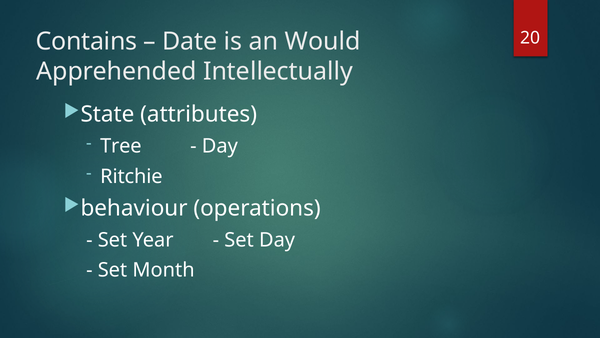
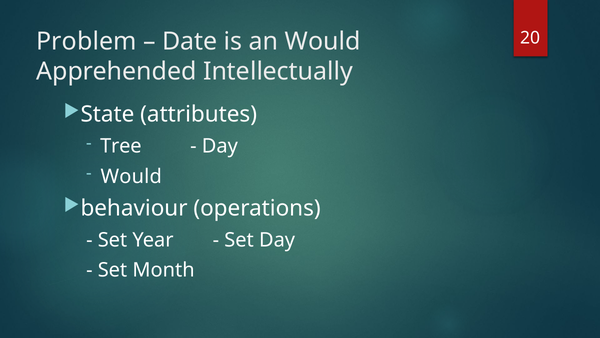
Contains: Contains -> Problem
Ritchie at (131, 176): Ritchie -> Would
